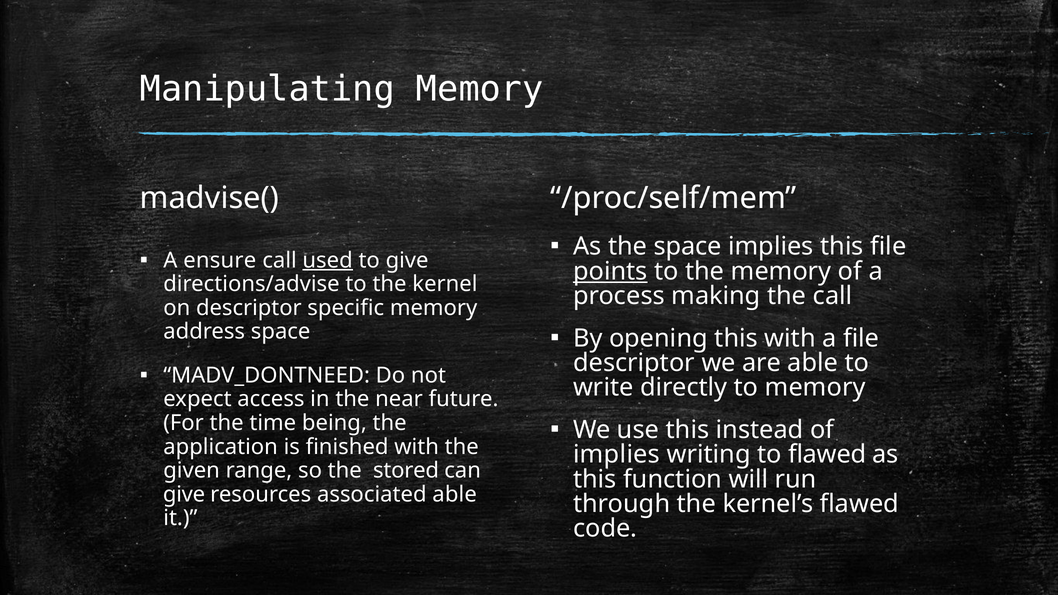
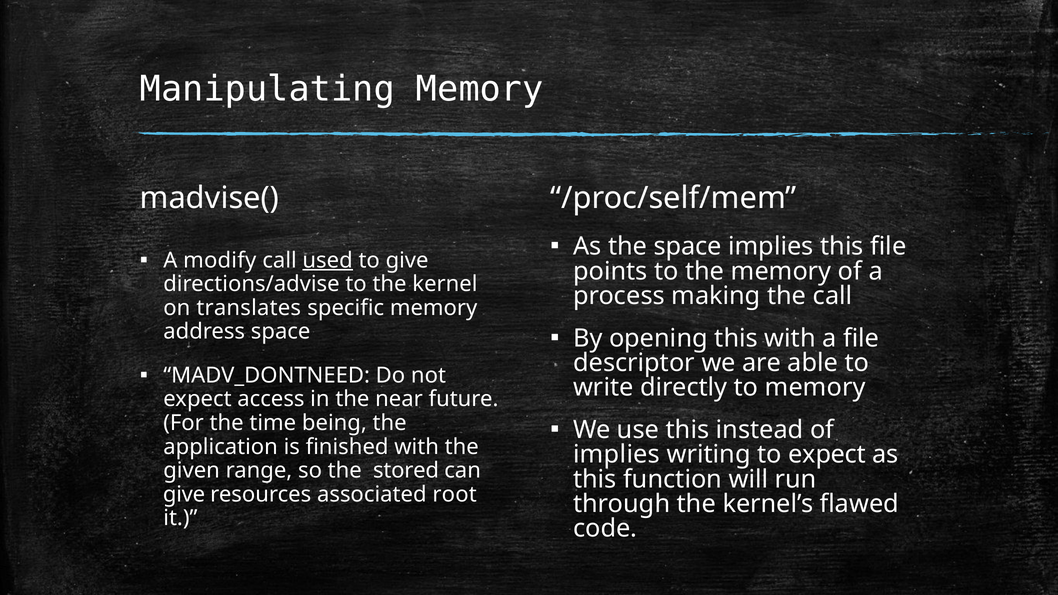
ensure: ensure -> modify
points underline: present -> none
on descriptor: descriptor -> translates
to flawed: flawed -> expect
associated able: able -> root
